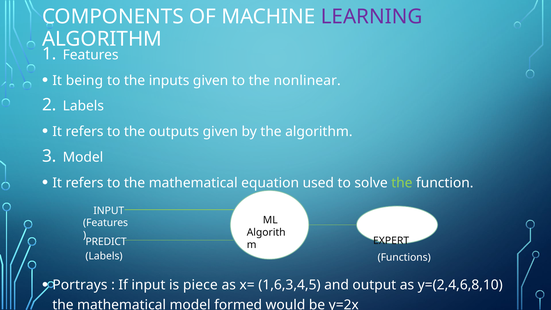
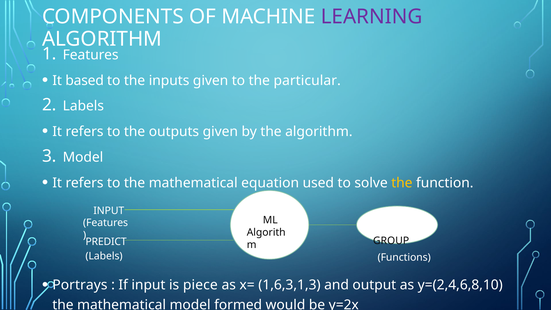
being: being -> based
nonlinear: nonlinear -> particular
the at (402, 183) colour: light green -> yellow
EXPERT: EXPERT -> GROUP
1,6,3,4,5: 1,6,3,4,5 -> 1,6,3,1,3
